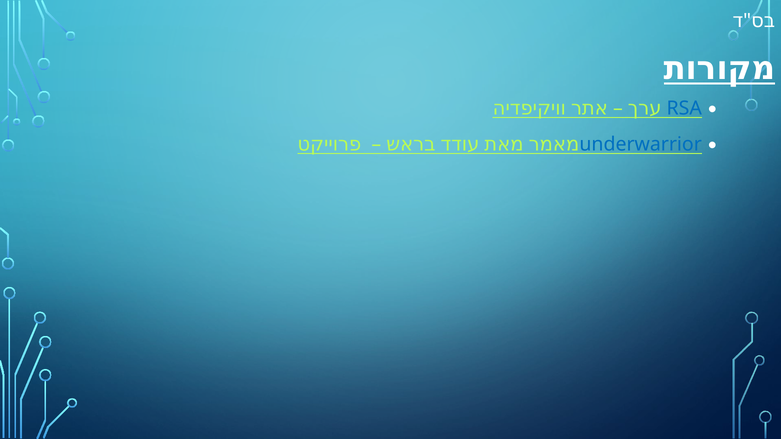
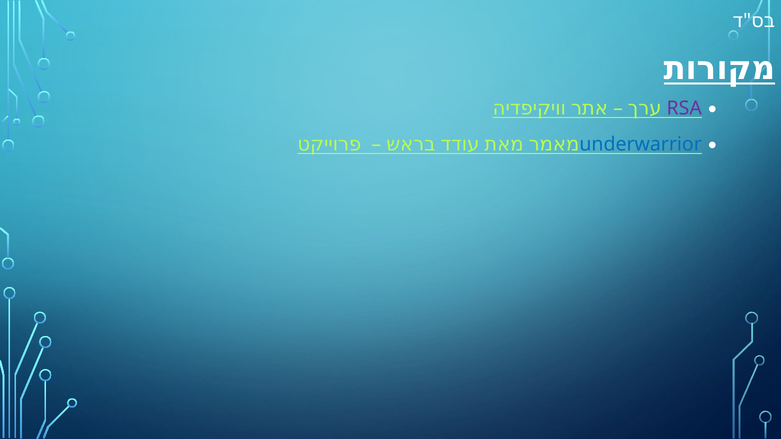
RSA colour: blue -> purple
